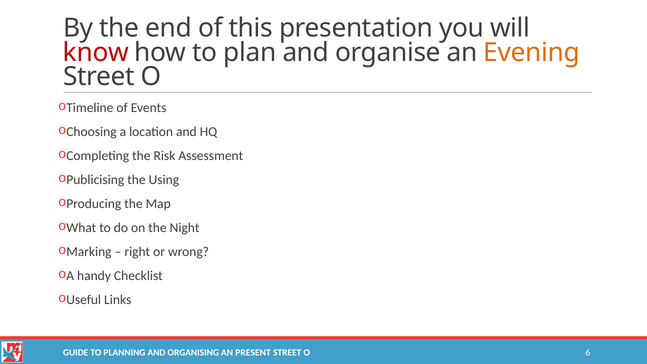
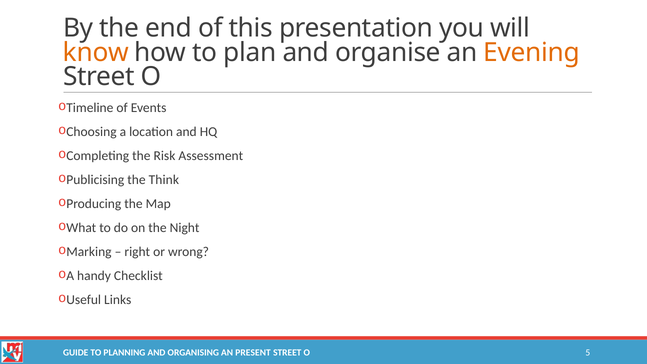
know colour: red -> orange
Using: Using -> Think
6: 6 -> 5
